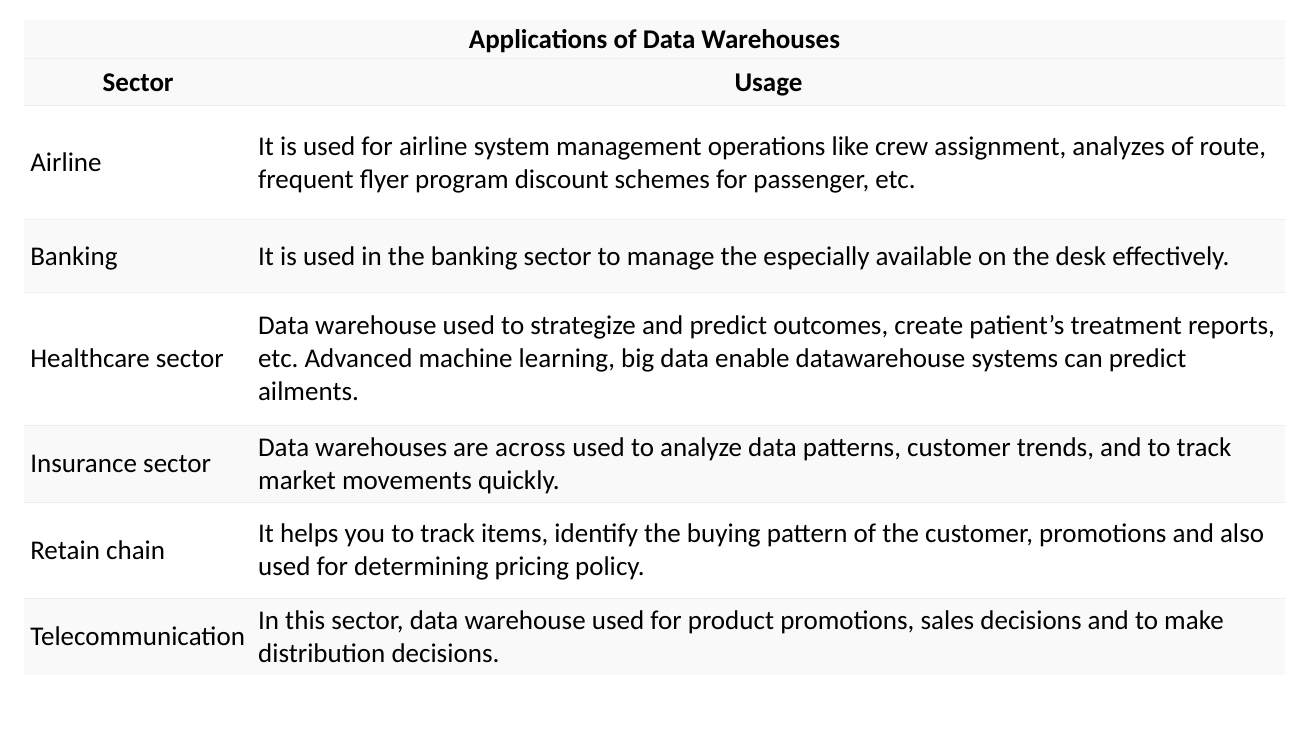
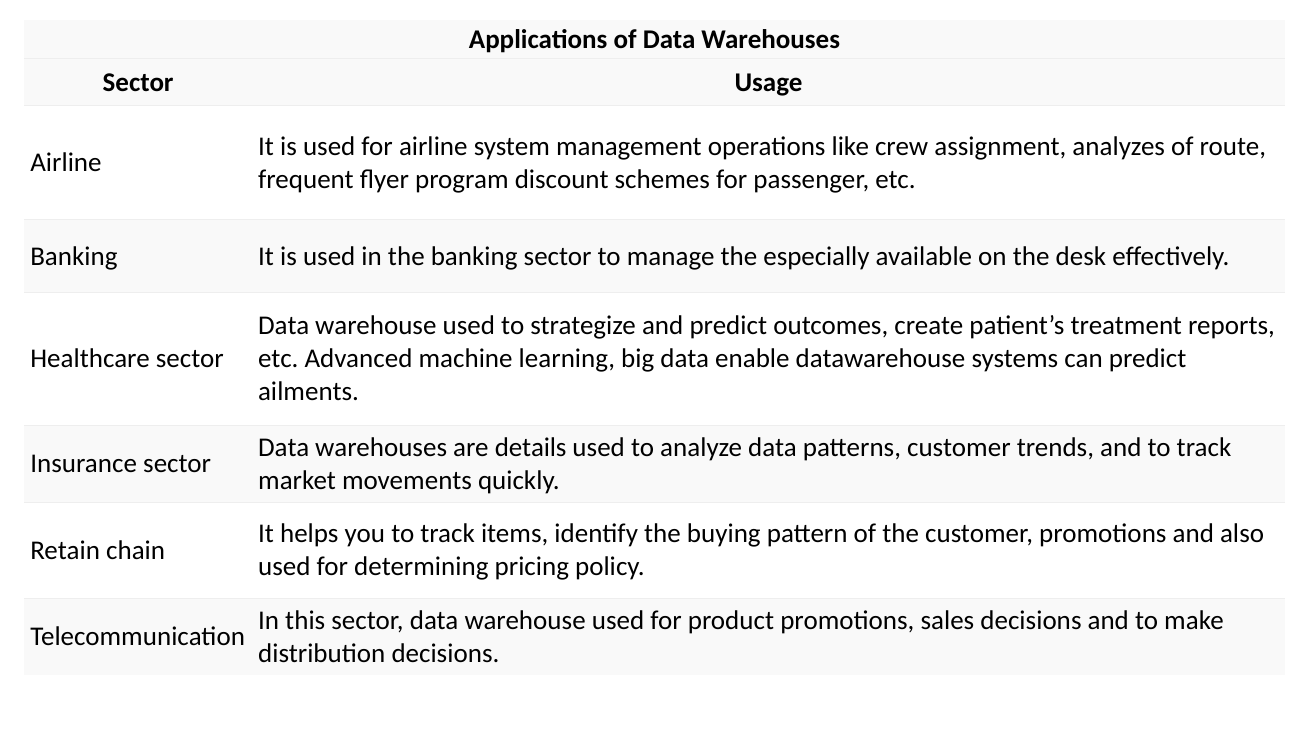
across: across -> details
